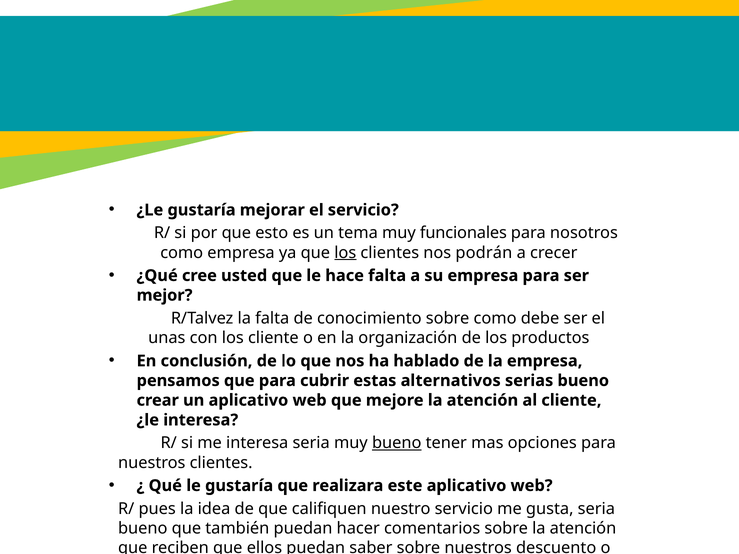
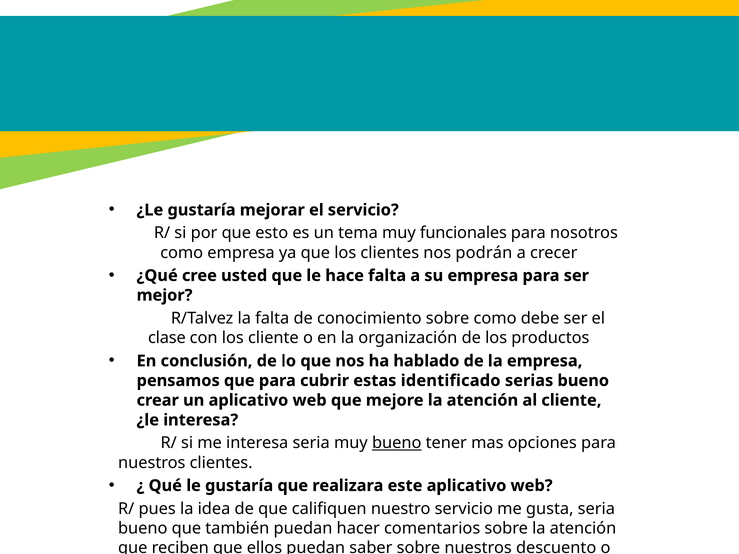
los at (345, 253) underline: present -> none
unas: unas -> clase
alternativos: alternativos -> identificado
